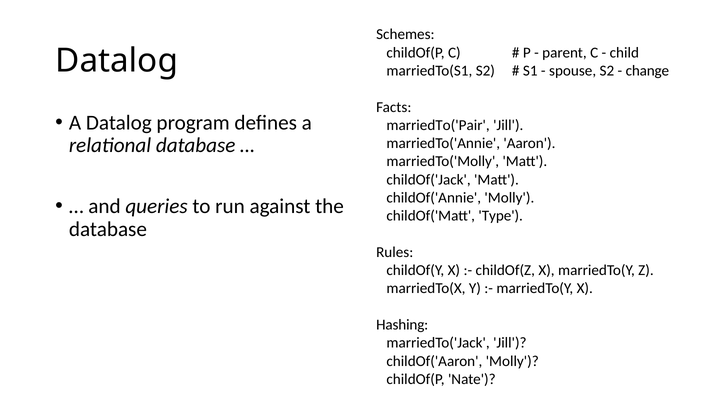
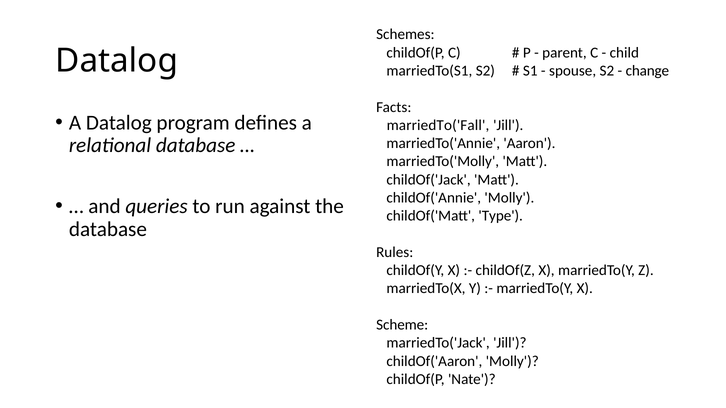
marriedTo('Pair: marriedTo('Pair -> marriedTo('Fall
Hashing: Hashing -> Scheme
